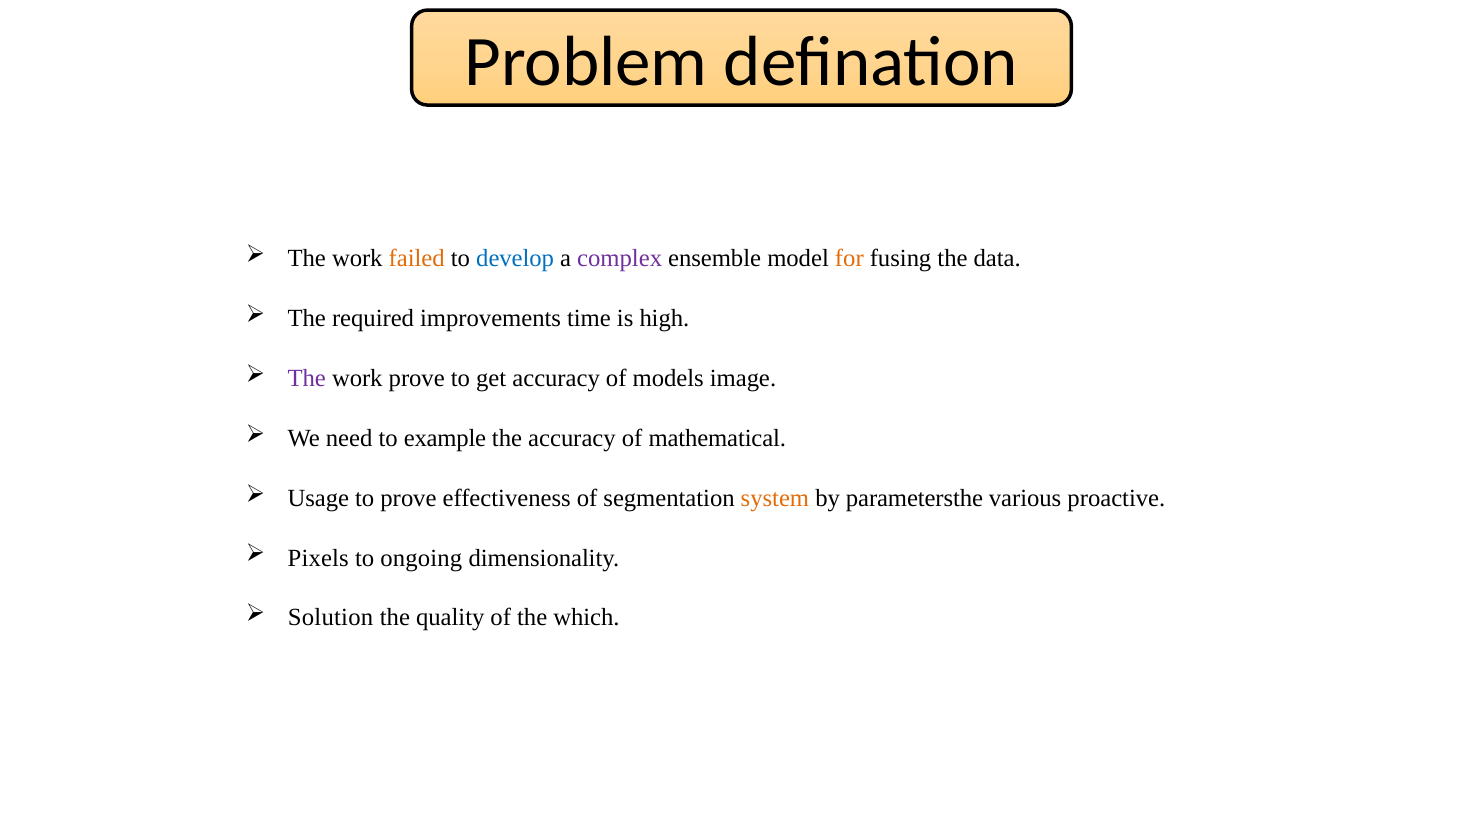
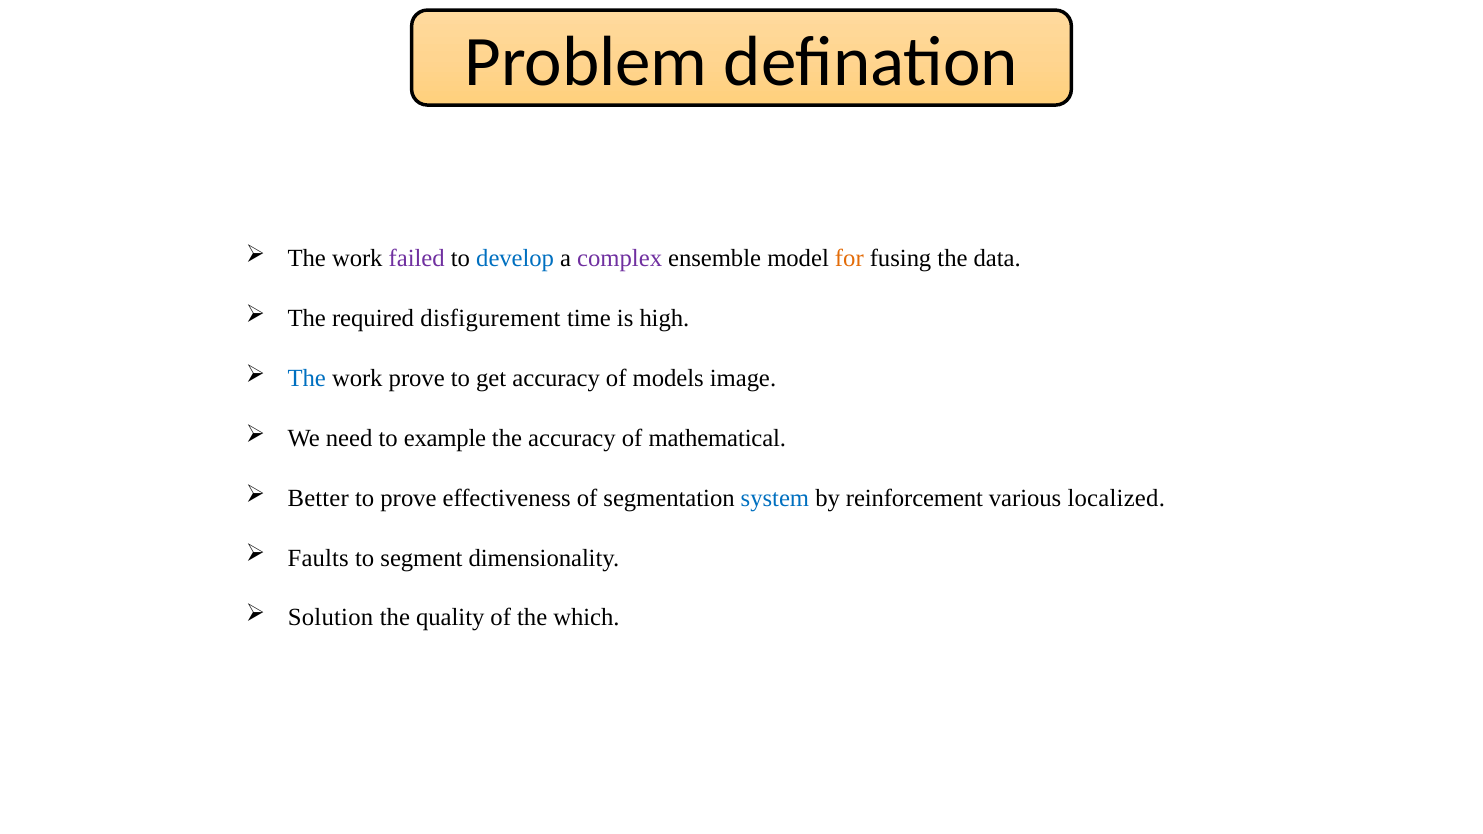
failed colour: orange -> purple
improvements: improvements -> disfigurement
The at (307, 378) colour: purple -> blue
Usage: Usage -> Better
system colour: orange -> blue
parametersthe: parametersthe -> reinforcement
proactive: proactive -> localized
Pixels: Pixels -> Faults
ongoing: ongoing -> segment
